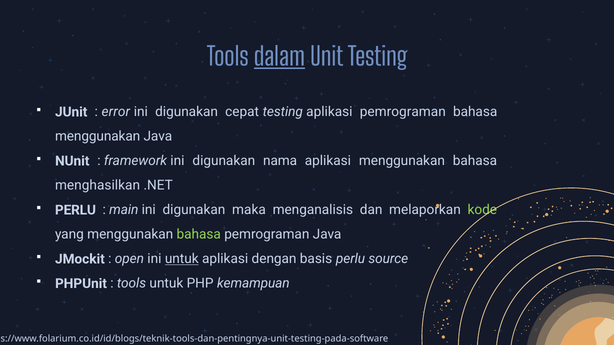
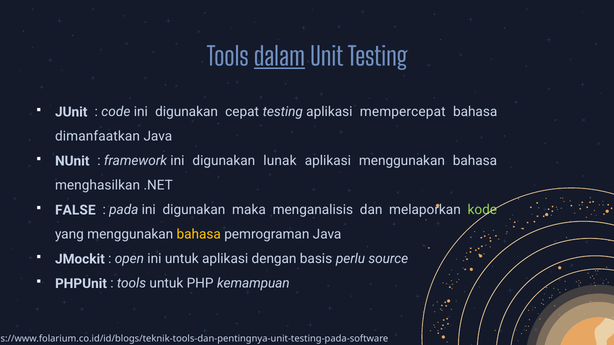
error: error -> code
aplikasi pemrograman: pemrograman -> mempercepat
menggunakan at (98, 137): menggunakan -> dimanfaatkan
nama: nama -> lunak
PERLU at (75, 210): PERLU -> FALSE
main: main -> pada
bahasa at (199, 235) colour: light green -> yellow
untuk at (182, 259) underline: present -> none
